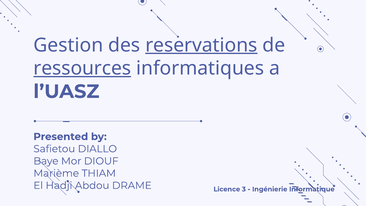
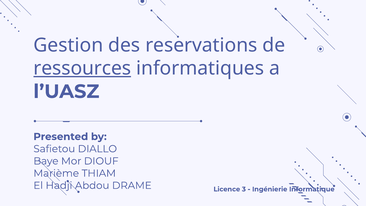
reservations underline: present -> none
